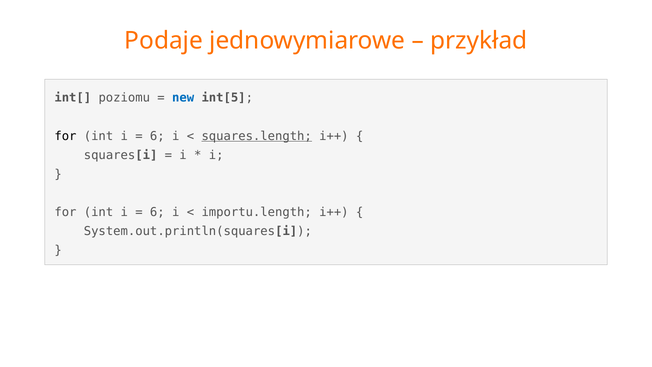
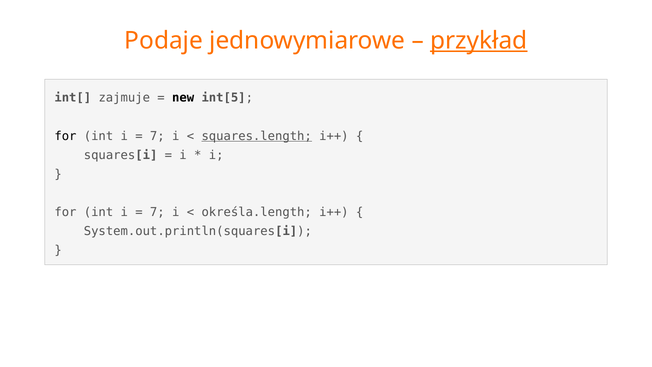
przykład underline: none -> present
poziomu: poziomu -> zajmuje
new colour: blue -> black
6 at (157, 136): 6 -> 7
6 at (157, 212): 6 -> 7
importu.length: importu.length -> określa.length
